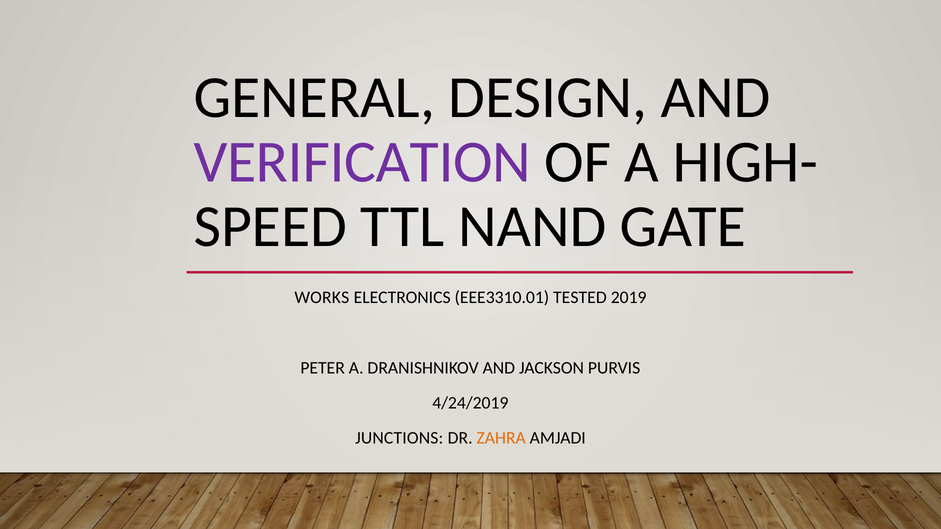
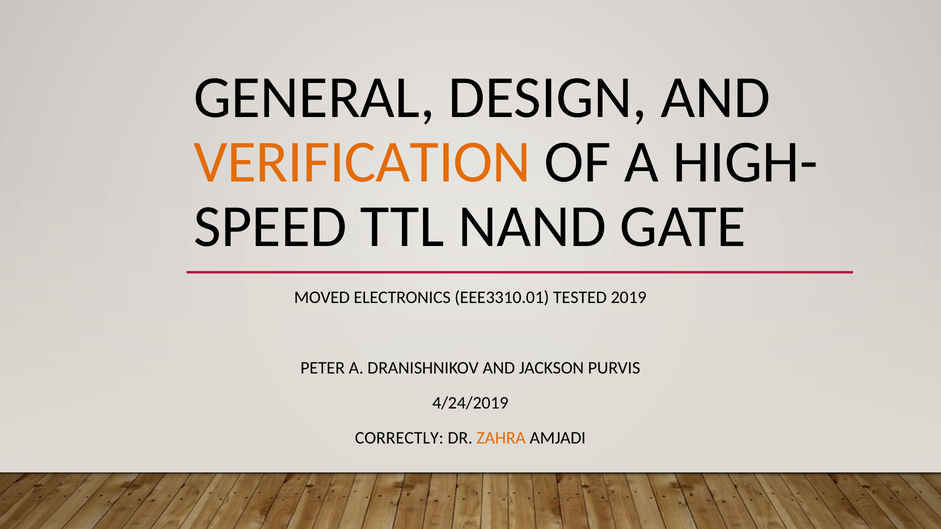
VERIFICATION colour: purple -> orange
WORKS: WORKS -> MOVED
JUNCTIONS: JUNCTIONS -> CORRECTLY
